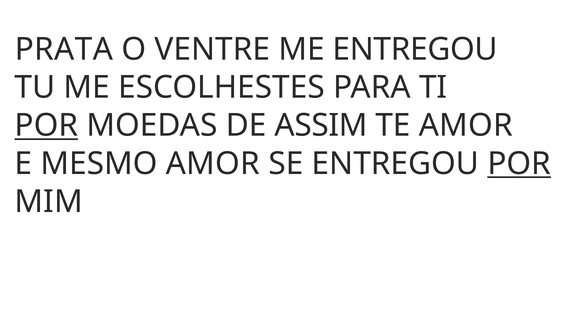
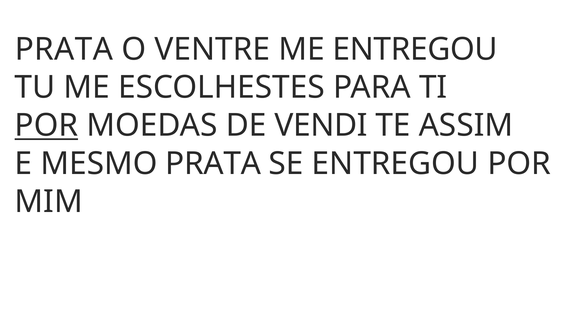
ASSIM: ASSIM -> VENDI
TE AMOR: AMOR -> ASSIM
MESMO AMOR: AMOR -> PRATA
POR at (519, 163) underline: present -> none
